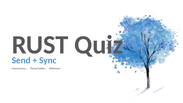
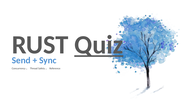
Quiz underline: none -> present
